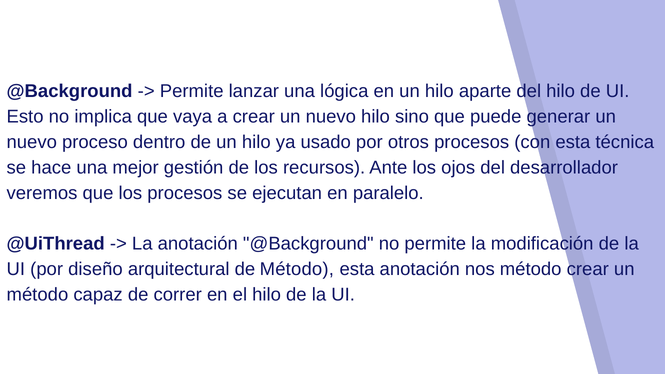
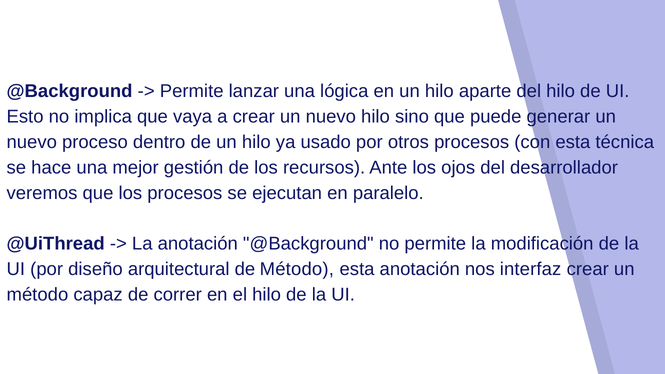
nos método: método -> interfaz
